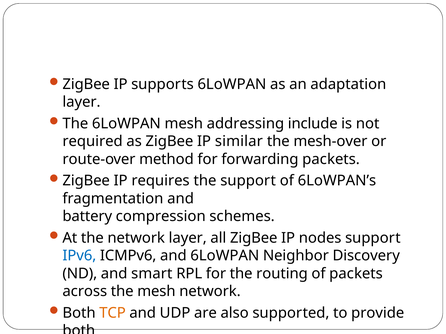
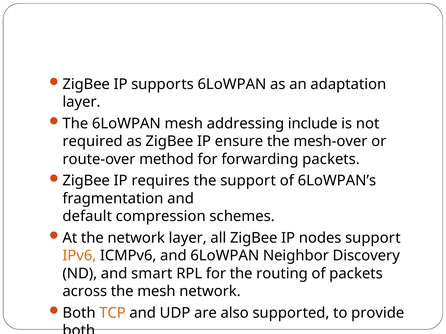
similar: similar -> ensure
battery: battery -> default
IPv6 colour: blue -> orange
